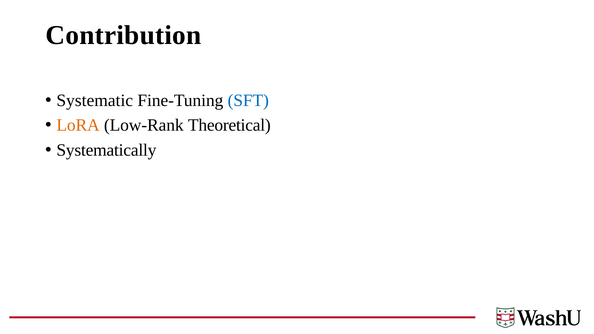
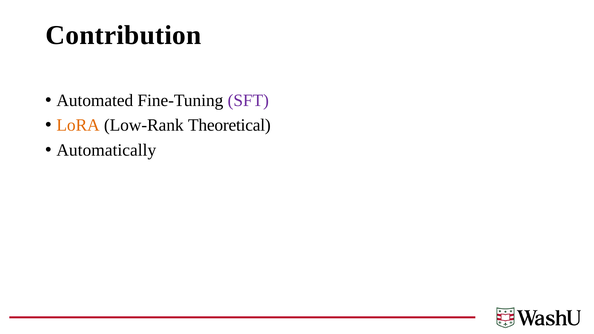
Systematic: Systematic -> Automated
SFT colour: blue -> purple
Systematically: Systematically -> Automatically
